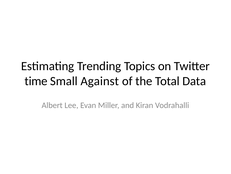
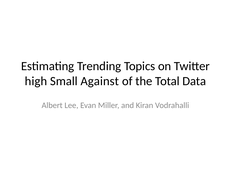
time: time -> high
